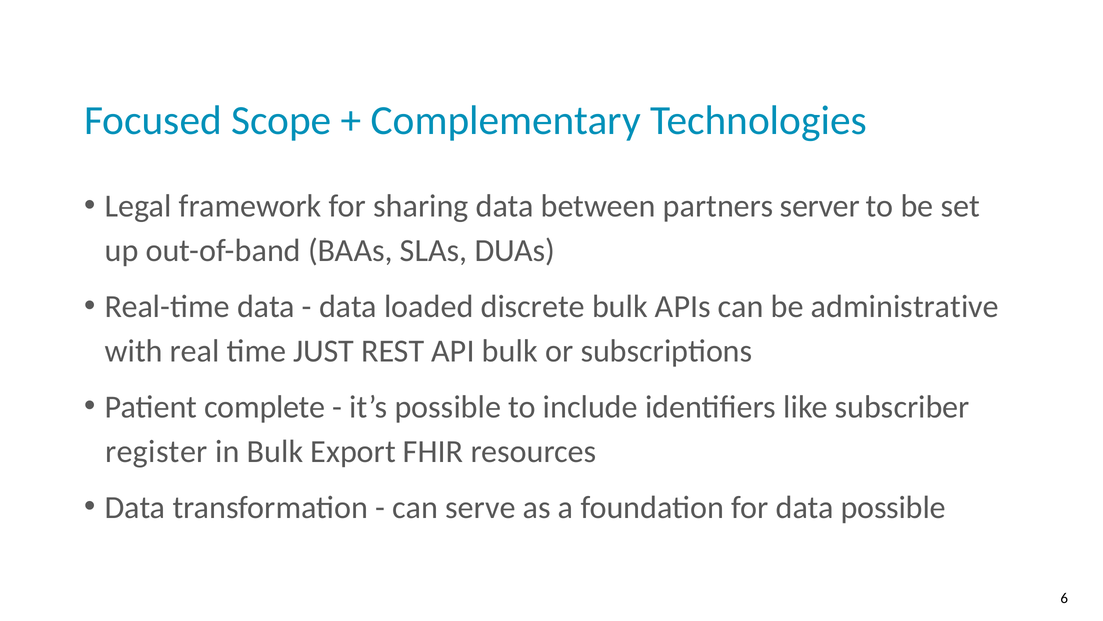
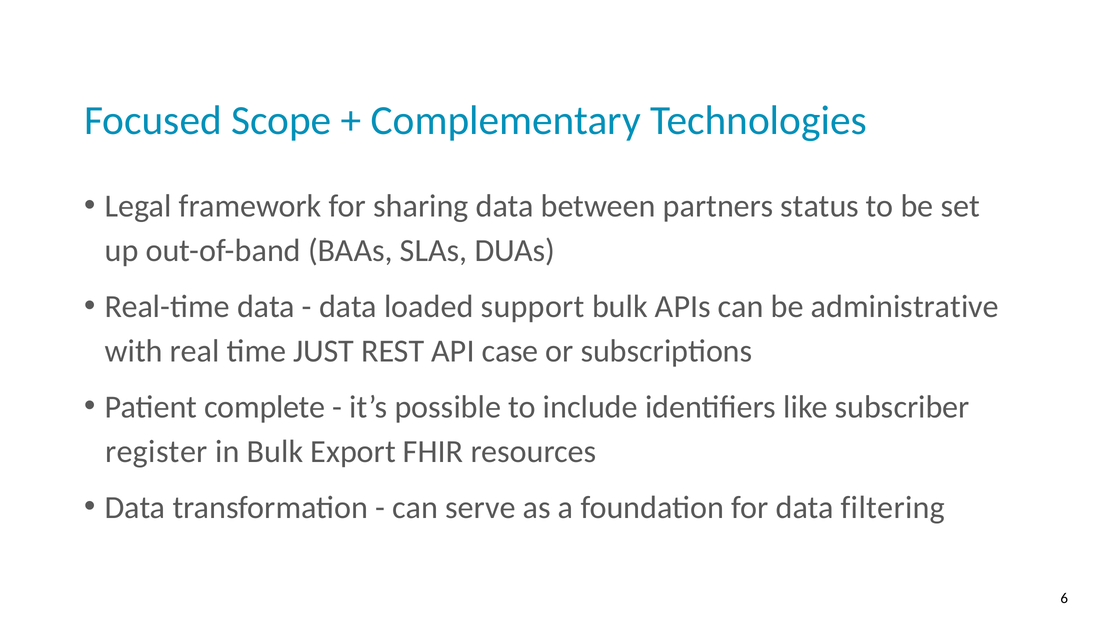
server: server -> status
discrete: discrete -> support
API bulk: bulk -> case
data possible: possible -> filtering
